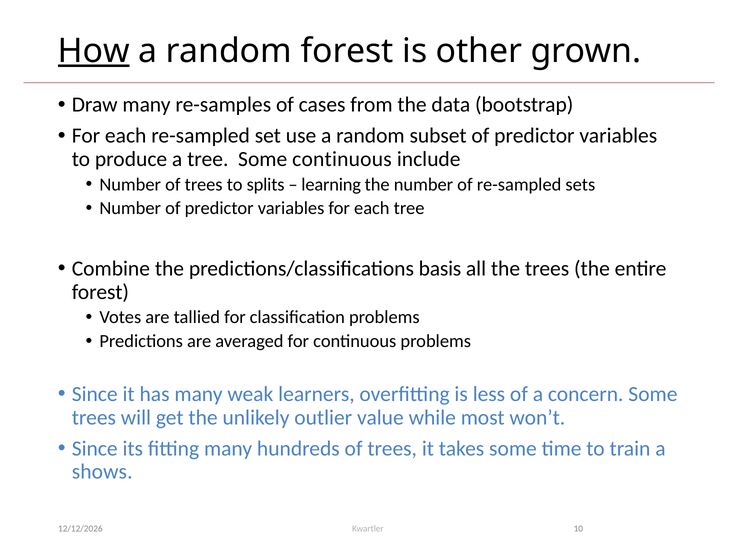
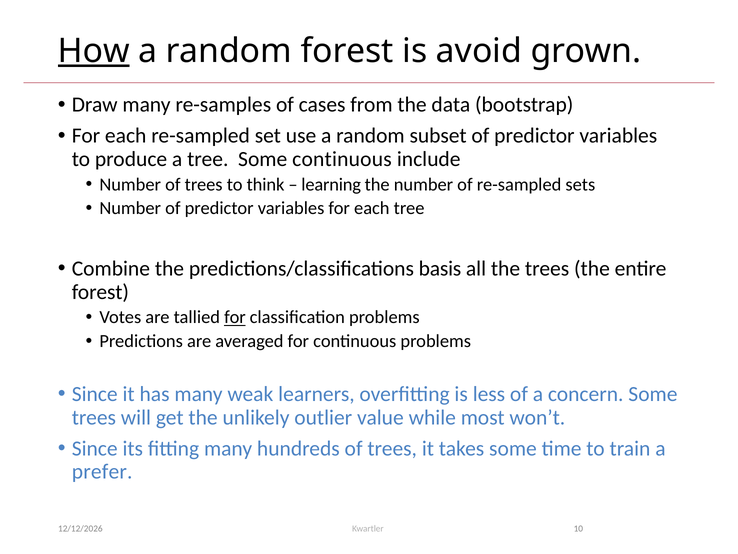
other: other -> avoid
splits: splits -> think
for at (235, 317) underline: none -> present
shows: shows -> prefer
